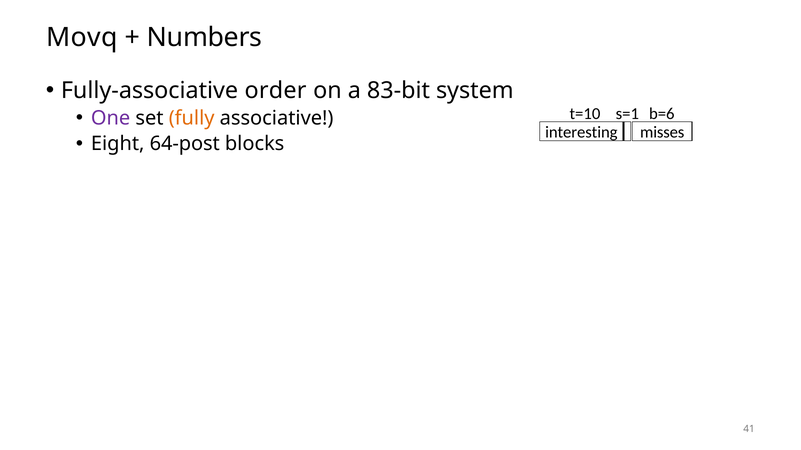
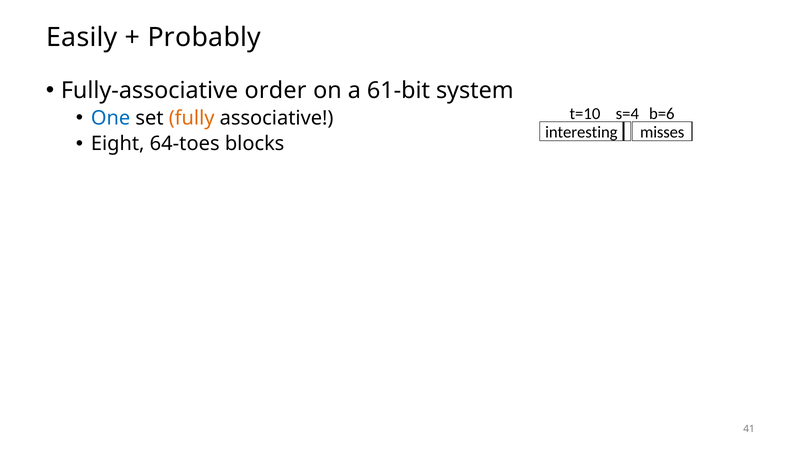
Movq: Movq -> Easily
Numbers: Numbers -> Probably
83-bit: 83-bit -> 61-bit
s=1: s=1 -> s=4
One colour: purple -> blue
64-post: 64-post -> 64-toes
